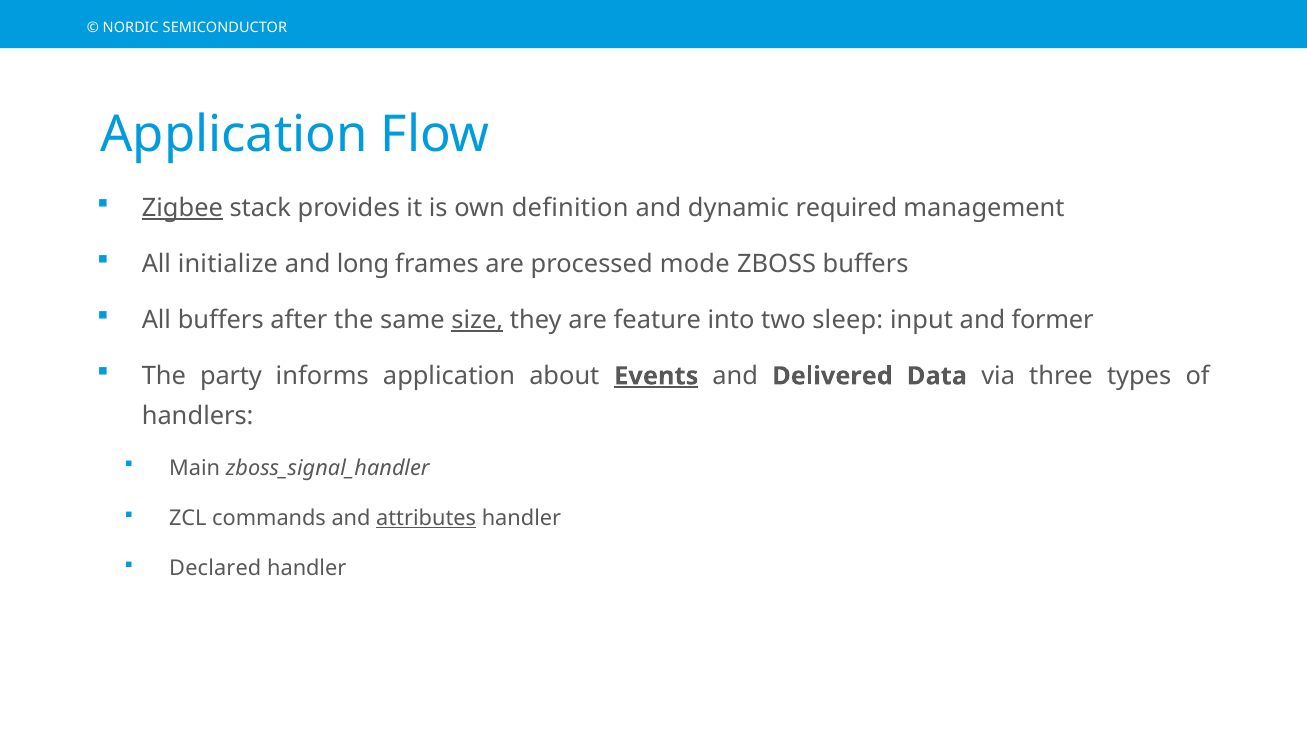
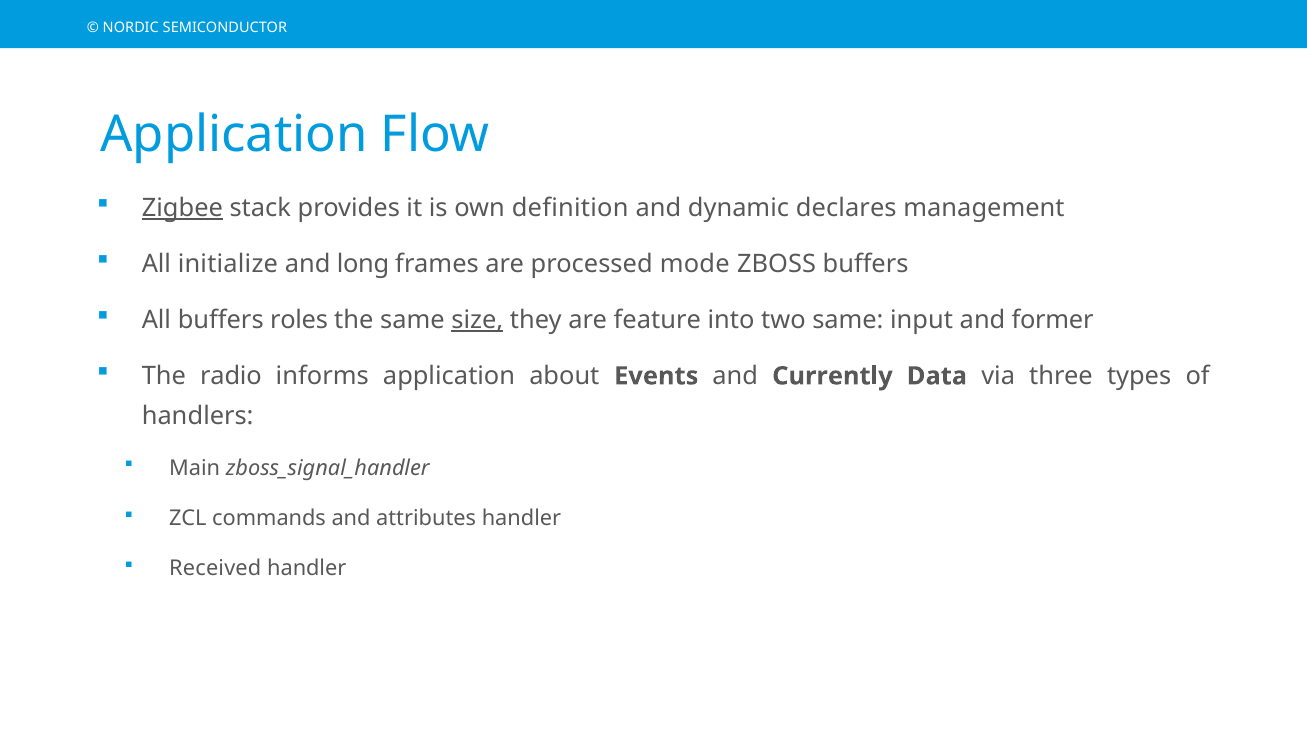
required: required -> declares
after: after -> roles
two sleep: sleep -> same
party: party -> radio
Events underline: present -> none
Delivered: Delivered -> Currently
attributes underline: present -> none
Declared: Declared -> Received
